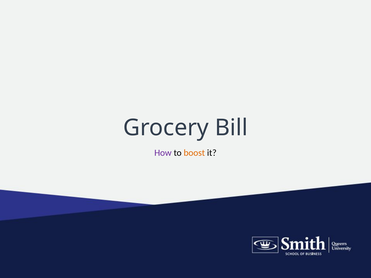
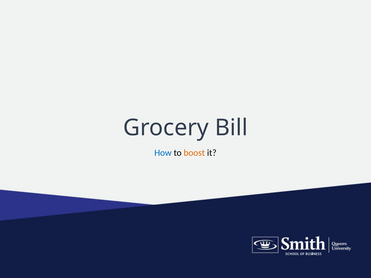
How colour: purple -> blue
